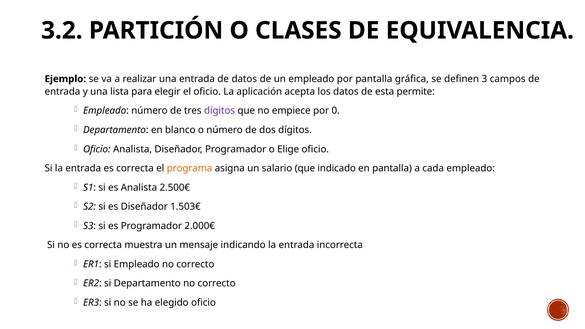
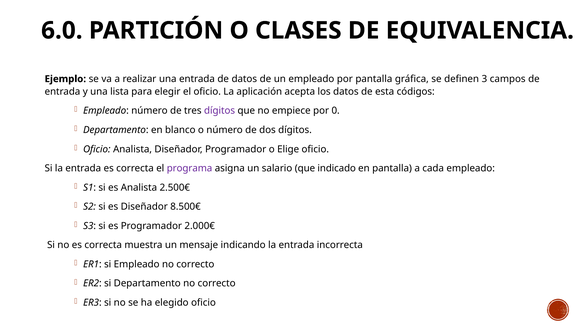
3.2: 3.2 -> 6.0
permite: permite -> códigos
programa colour: orange -> purple
1.503€: 1.503€ -> 8.500€
